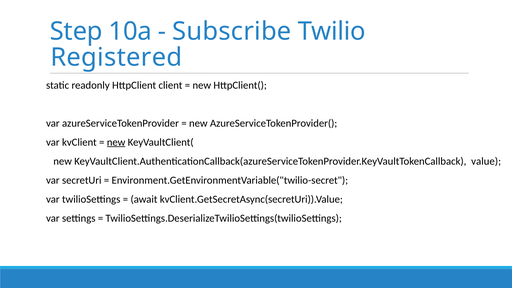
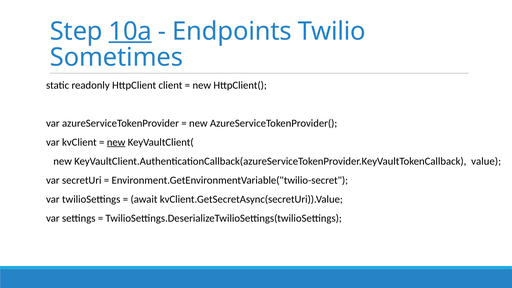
10a underline: none -> present
Subscribe: Subscribe -> Endpoints
Registered: Registered -> Sometimes
